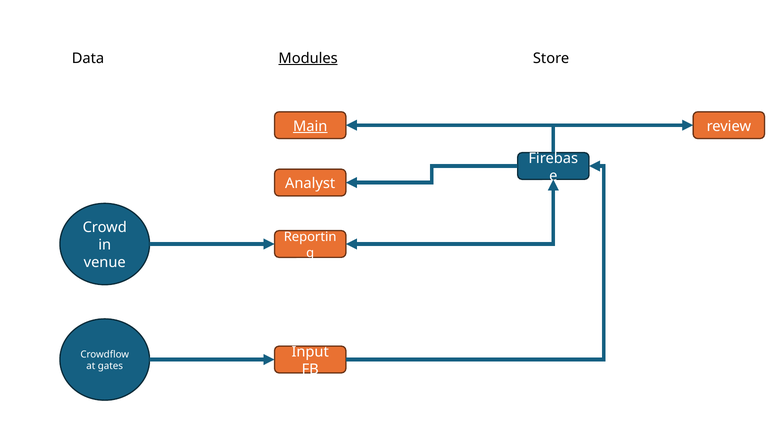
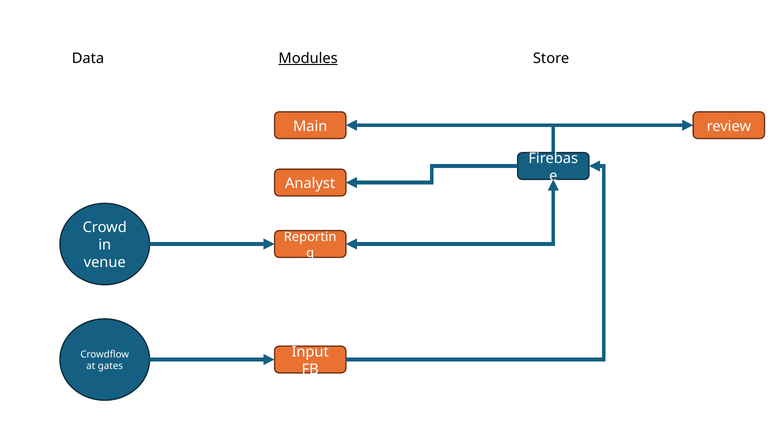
Main underline: present -> none
